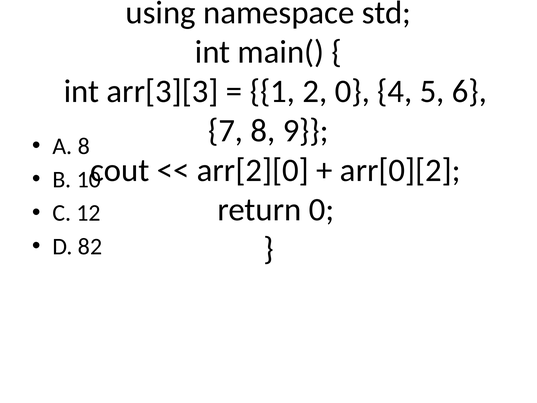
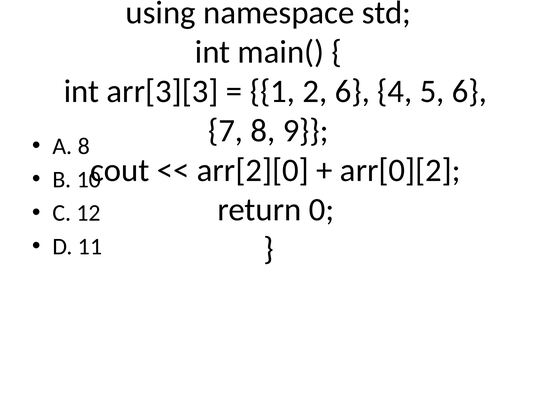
2 0: 0 -> 6
82: 82 -> 11
